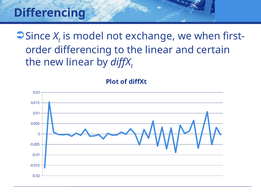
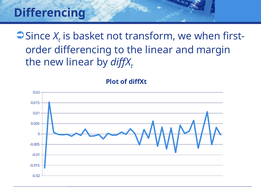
model: model -> basket
exchange: exchange -> transform
certain: certain -> margin
